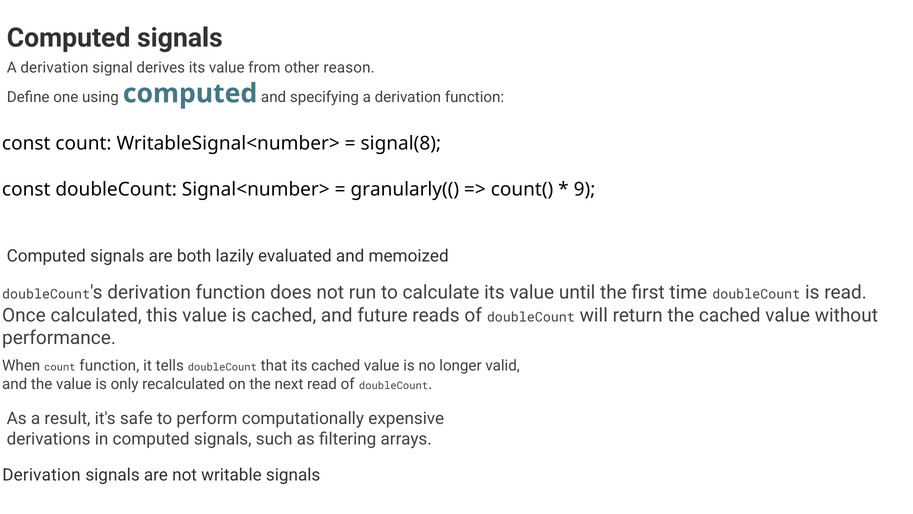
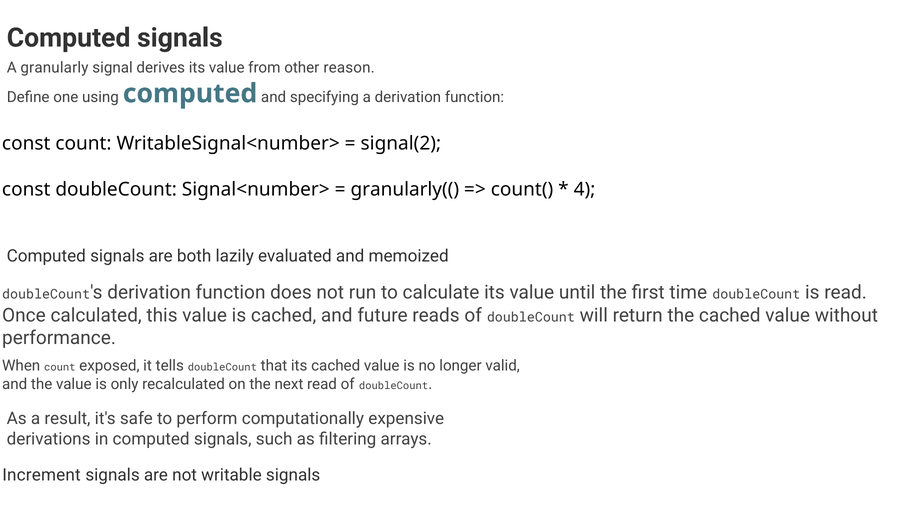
derivation at (54, 68): derivation -> granularly
signal(8: signal(8 -> signal(2
9: 9 -> 4
count function: function -> exposed
Derivation at (41, 475): Derivation -> Increment
